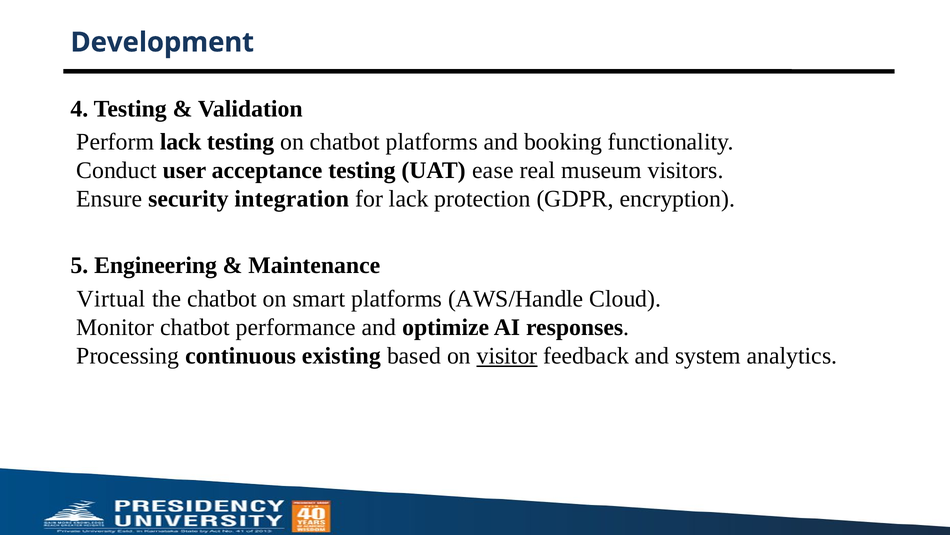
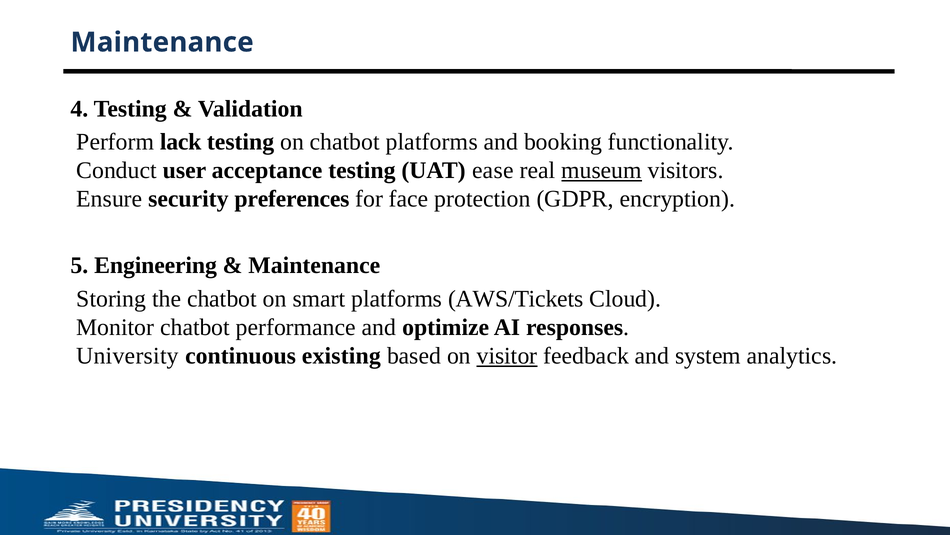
Development at (162, 42): Development -> Maintenance
museum underline: none -> present
integration: integration -> preferences
for lack: lack -> face
Virtual: Virtual -> Storing
AWS/Handle: AWS/Handle -> AWS/Tickets
Processing: Processing -> University
